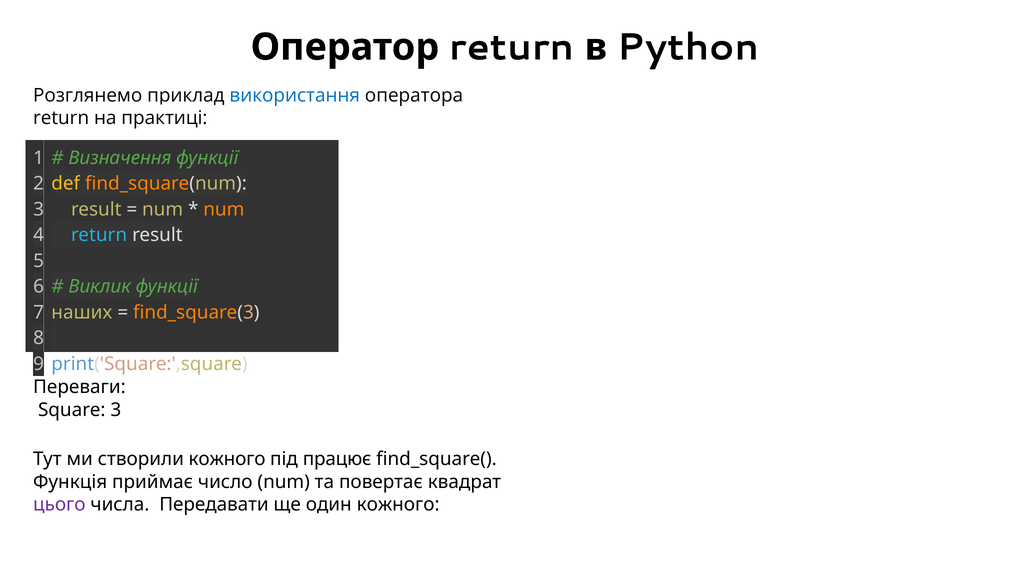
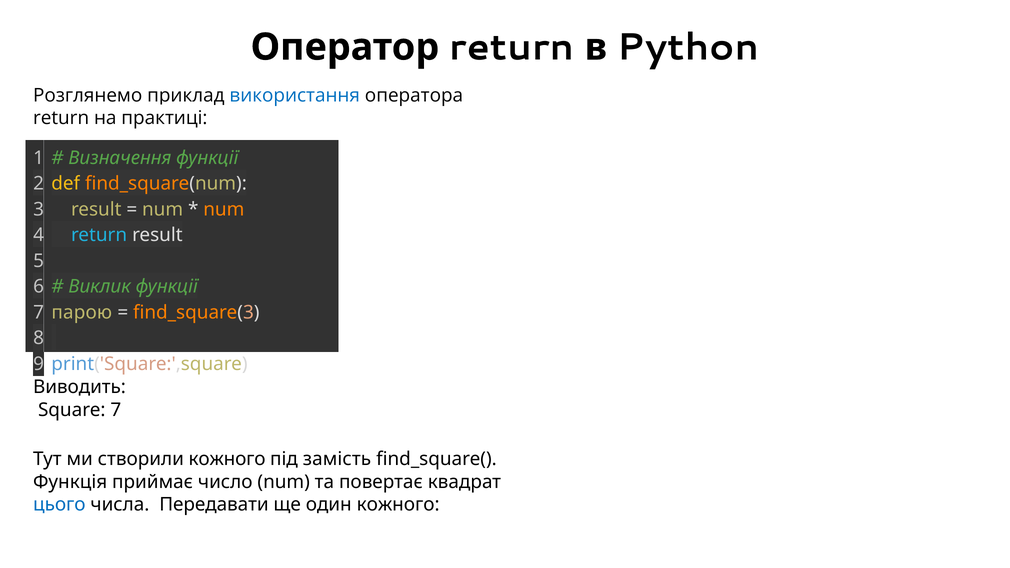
наших: наших -> парою
Переваги: Переваги -> Виводить
Square 3: 3 -> 7
працює: працює -> замість
цього colour: purple -> blue
